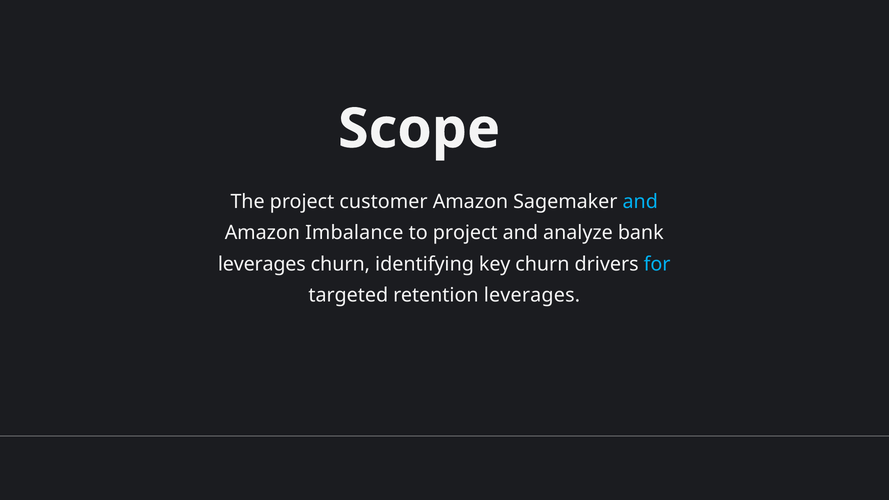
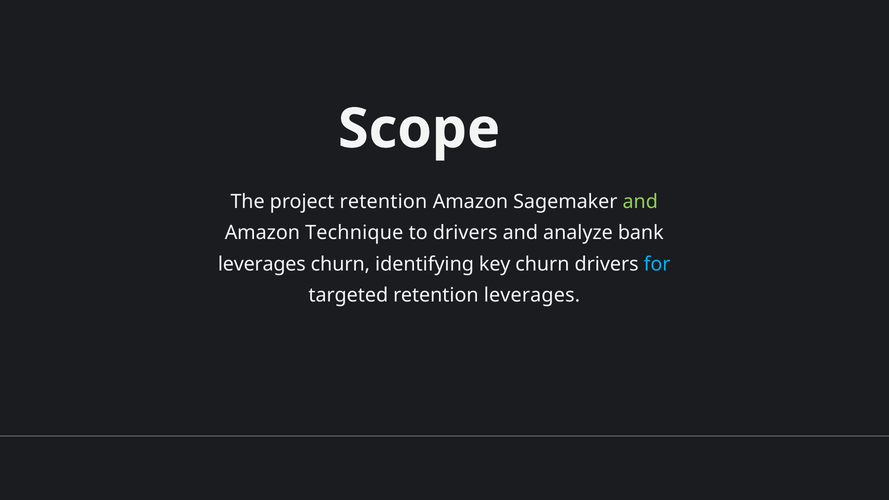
project customer: customer -> retention
and at (640, 202) colour: light blue -> light green
Imbalance: Imbalance -> Technique
to project: project -> drivers
